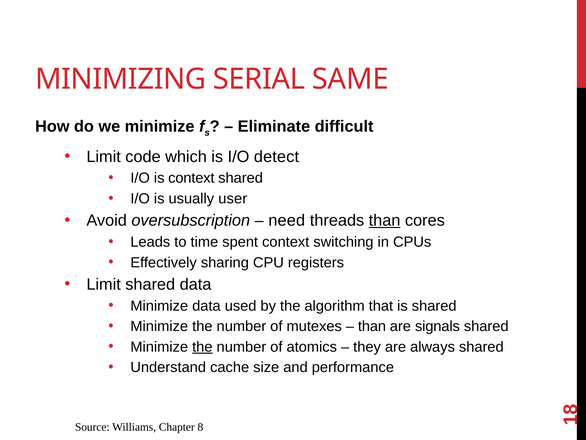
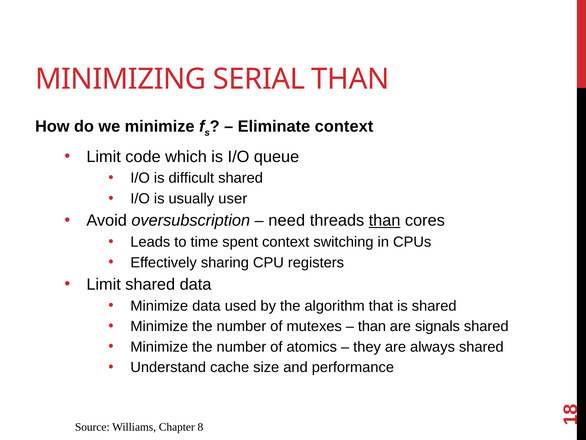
SERIAL SAME: SAME -> THAN
Eliminate difficult: difficult -> context
detect: detect -> queue
is context: context -> difficult
the at (202, 347) underline: present -> none
